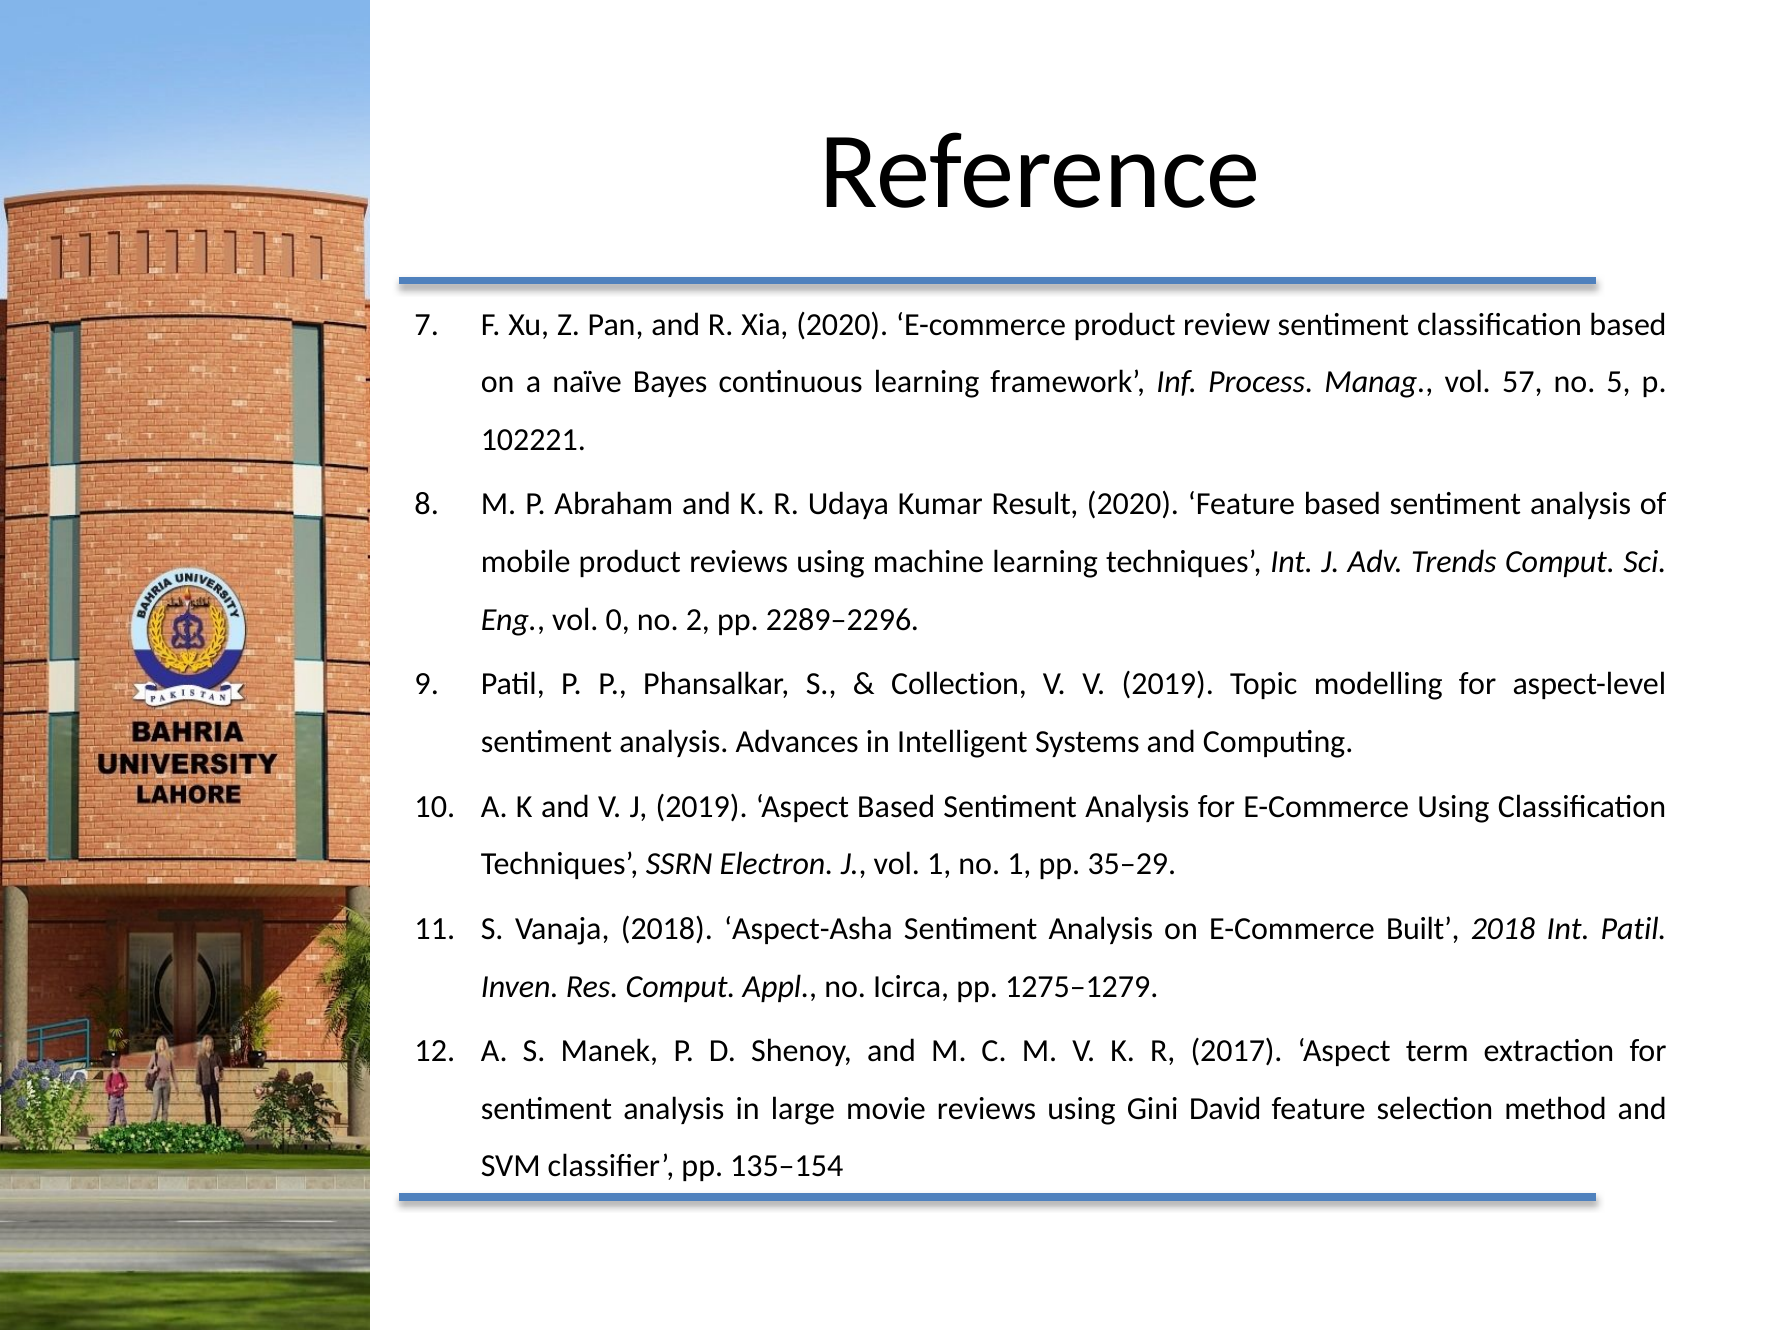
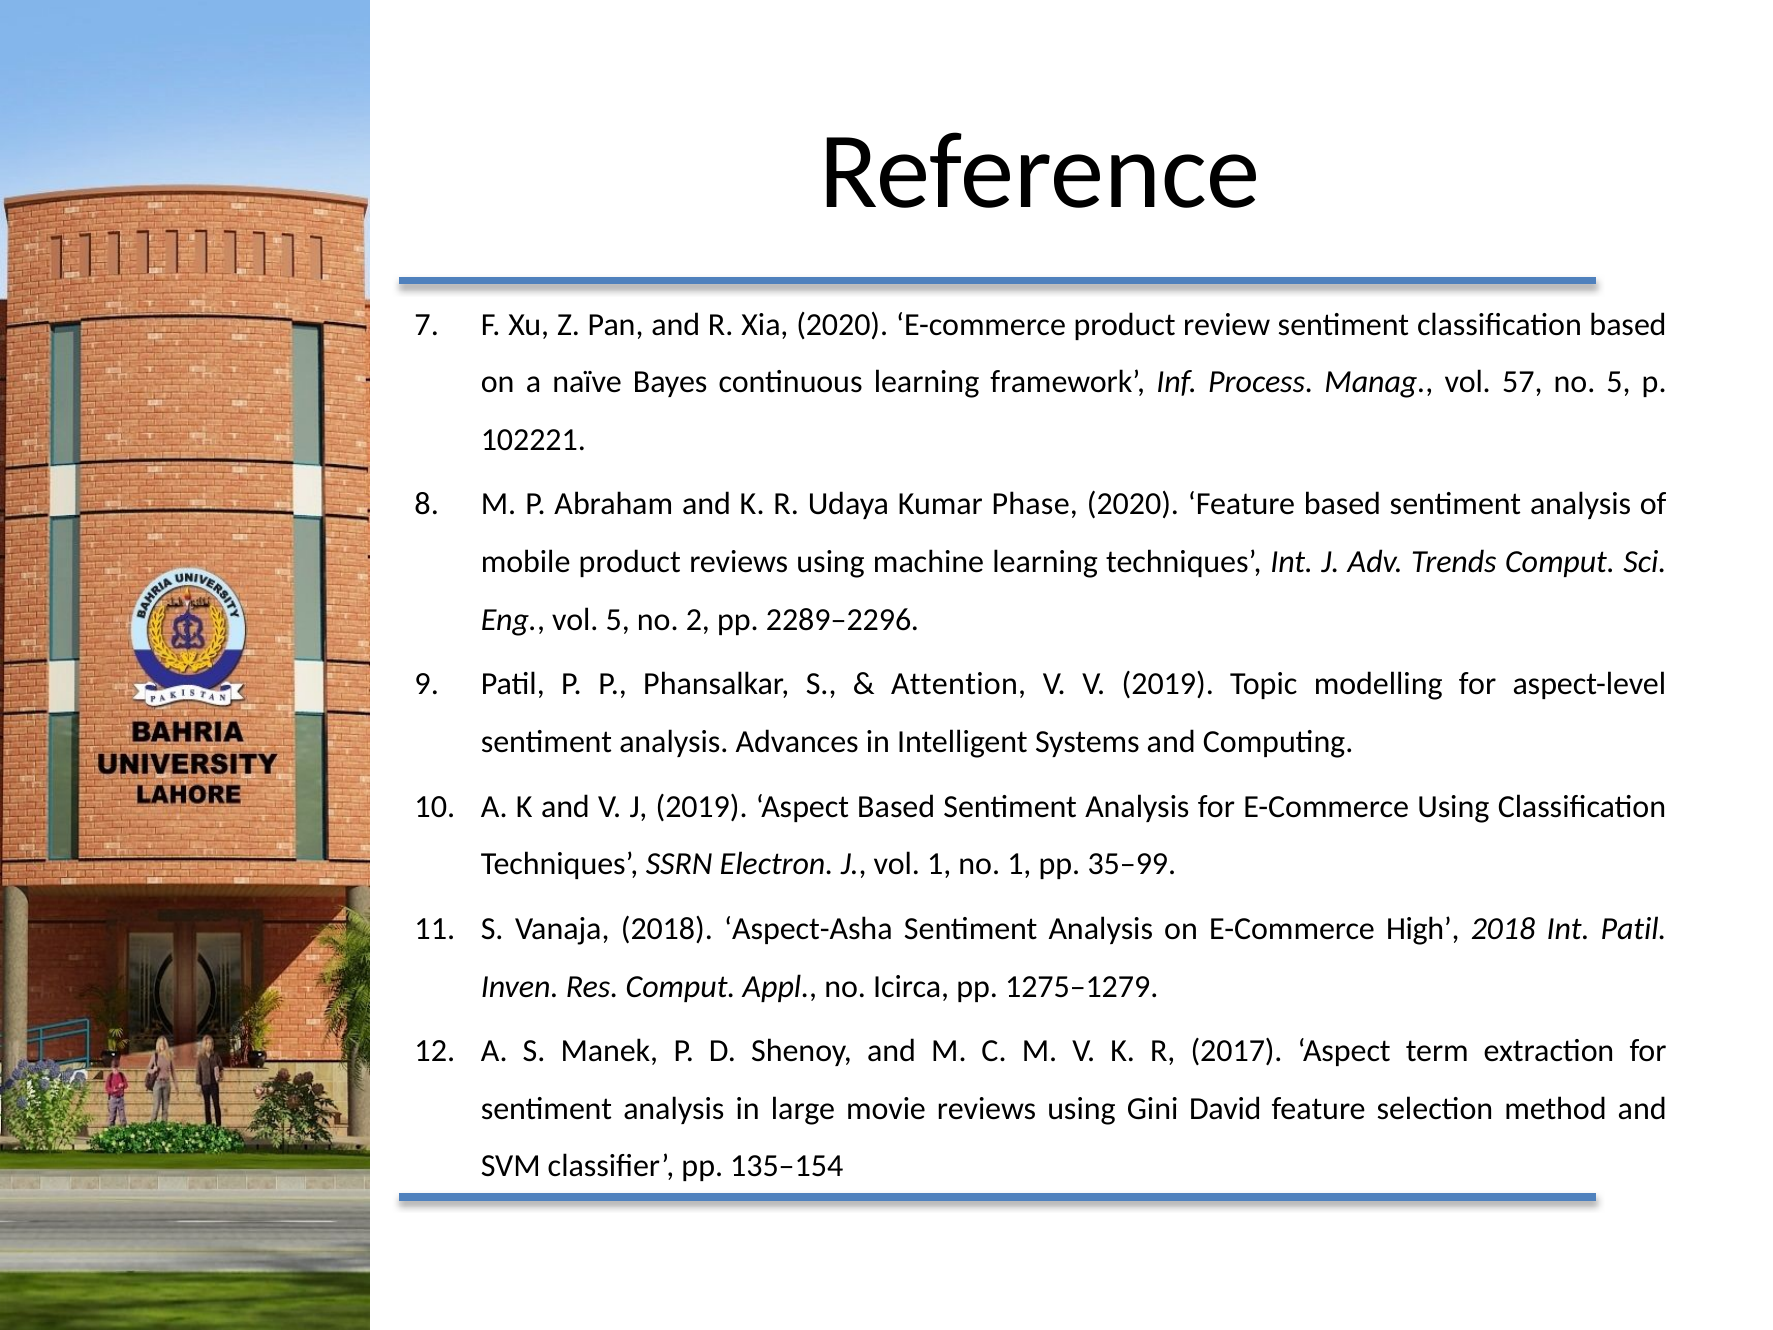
Result: Result -> Phase
vol 0: 0 -> 5
Collection: Collection -> Attention
35–29: 35–29 -> 35–99
Built: Built -> High
